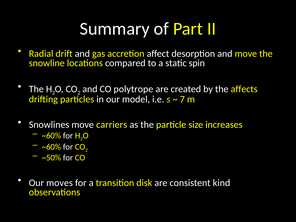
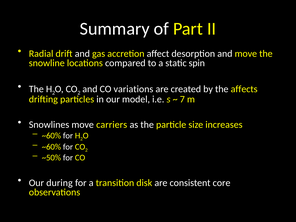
polytrope: polytrope -> variations
moves: moves -> during
kind: kind -> core
